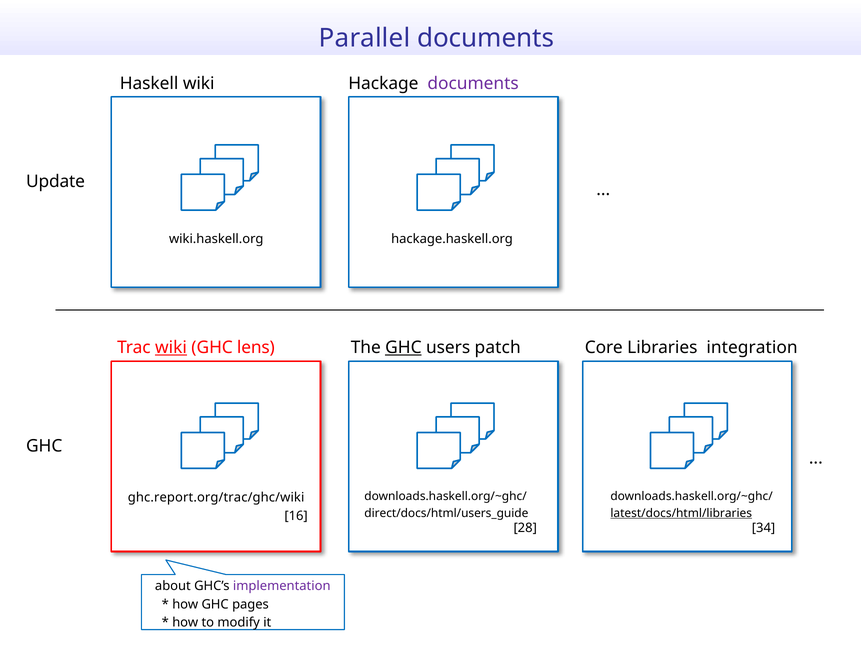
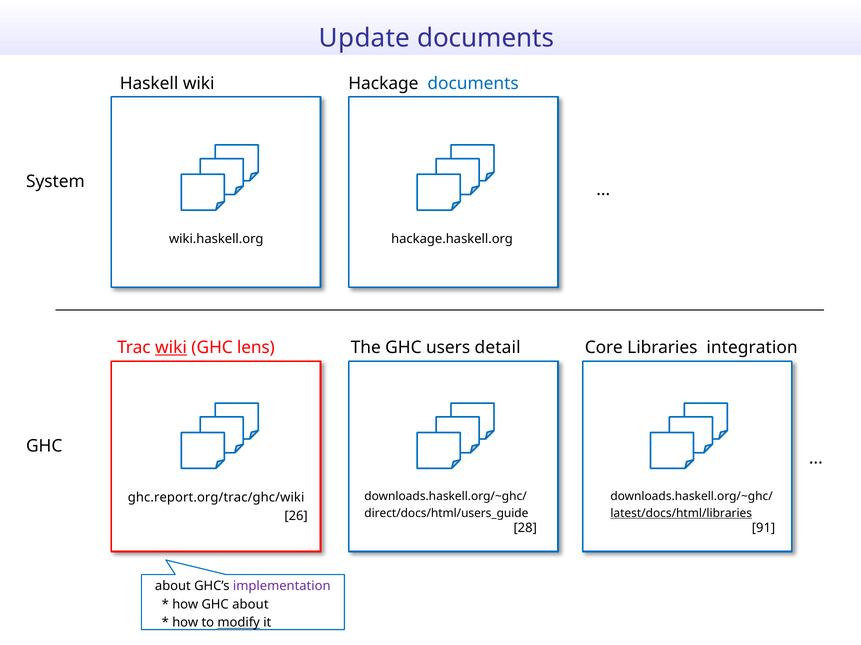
Parallel: Parallel -> Update
documents at (473, 84) colour: purple -> blue
Update: Update -> System
GHC at (403, 348) underline: present -> none
patch: patch -> detail
16: 16 -> 26
34: 34 -> 91
GHC pages: pages -> about
modify underline: none -> present
